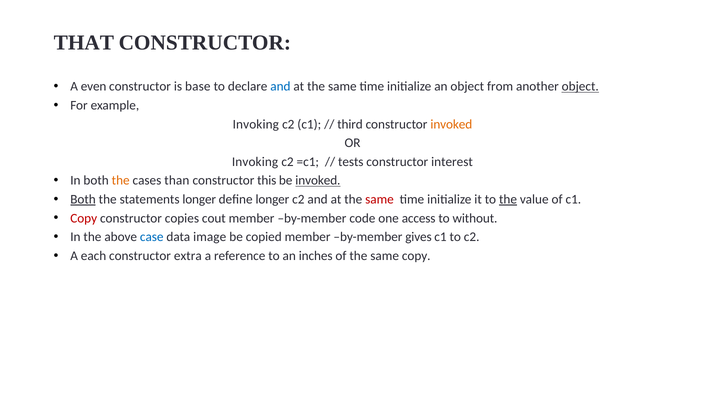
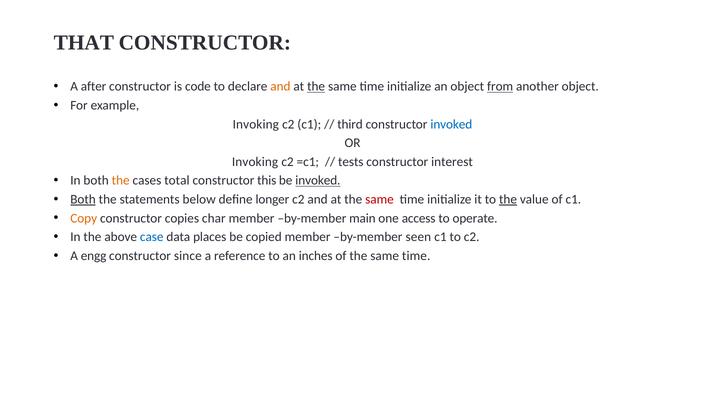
even: even -> after
base: base -> code
and at (280, 86) colour: blue -> orange
the at (316, 86) underline: none -> present
from underline: none -> present
object at (580, 86) underline: present -> none
invoked at (451, 124) colour: orange -> blue
than: than -> total
statements longer: longer -> below
Copy at (84, 218) colour: red -> orange
cout: cout -> char
code: code -> main
without: without -> operate
image: image -> places
gives: gives -> seen
each: each -> engg
extra: extra -> since
of the same copy: copy -> time
